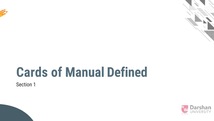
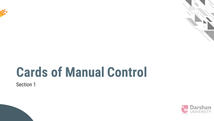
Defined: Defined -> Control
